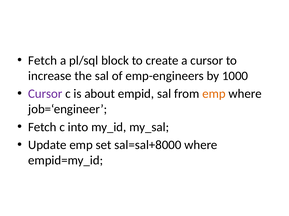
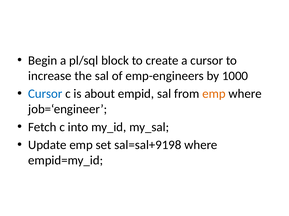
Fetch at (43, 61): Fetch -> Begin
Cursor at (45, 94) colour: purple -> blue
sal=sal+8000: sal=sal+8000 -> sal=sal+9198
